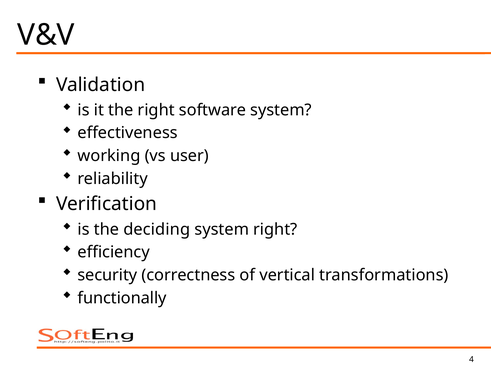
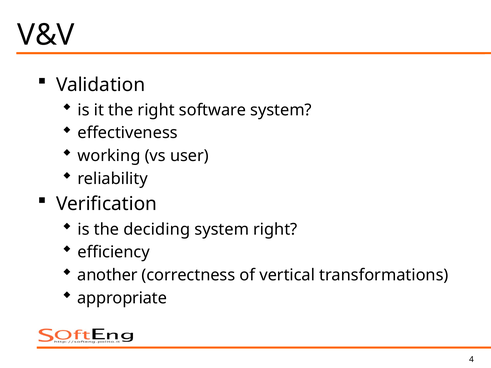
security: security -> another
functionally: functionally -> appropriate
